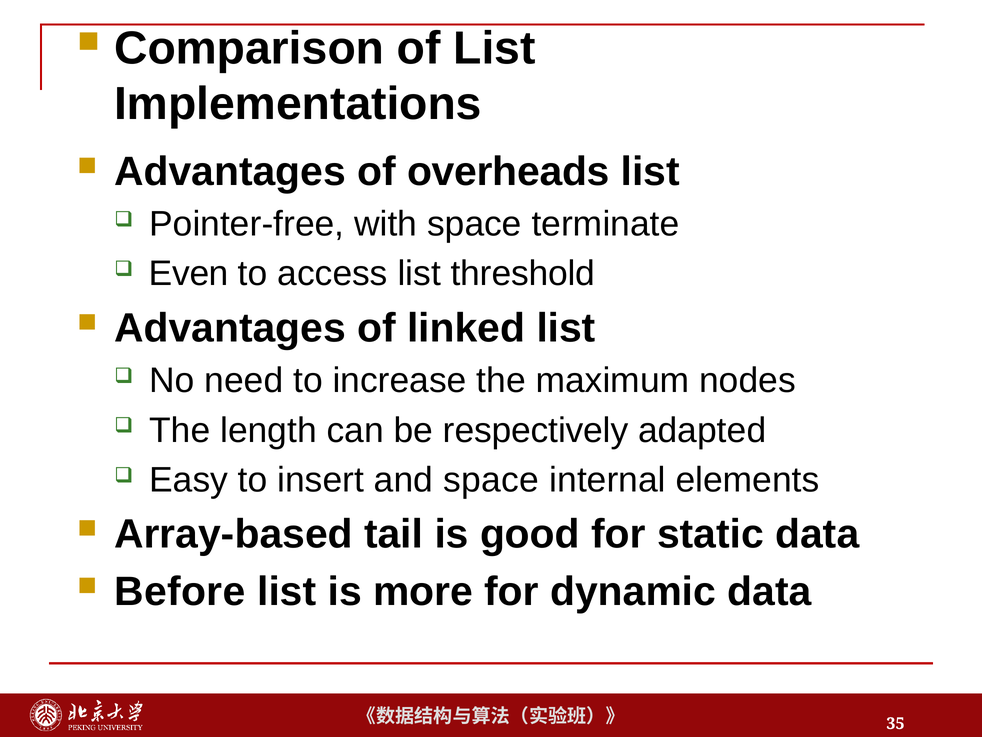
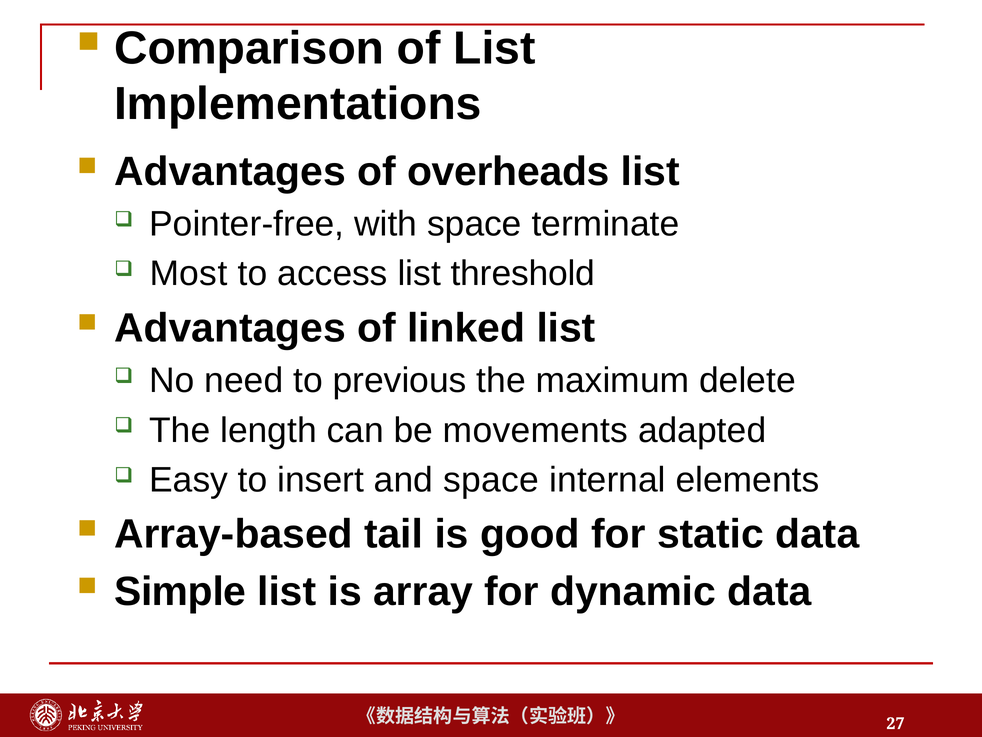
Even: Even -> Most
increase: increase -> previous
nodes: nodes -> delete
respectively: respectively -> movements
Before: Before -> Simple
more: more -> array
35: 35 -> 27
